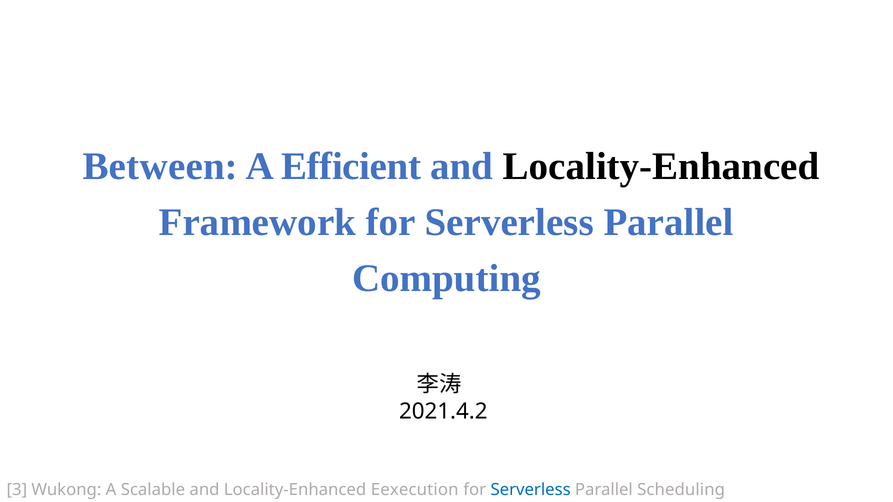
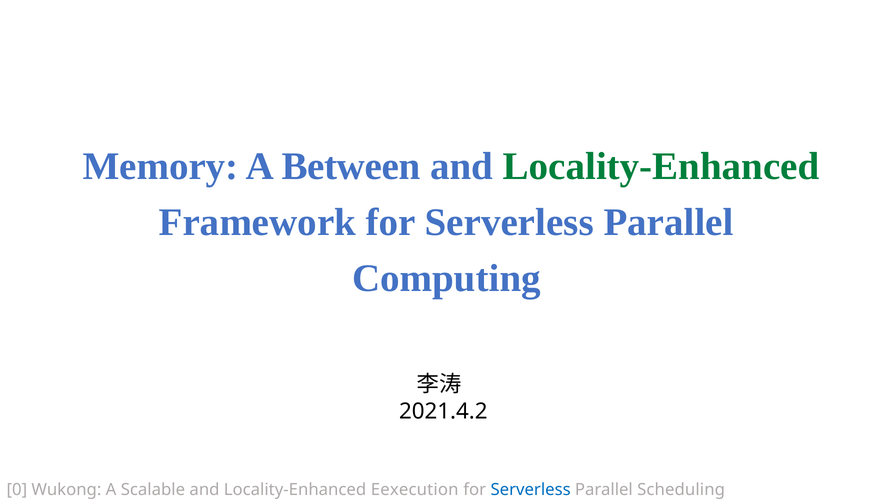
Between: Between -> Memory
Efficient: Efficient -> Between
Locality-Enhanced at (661, 166) colour: black -> green
3: 3 -> 0
